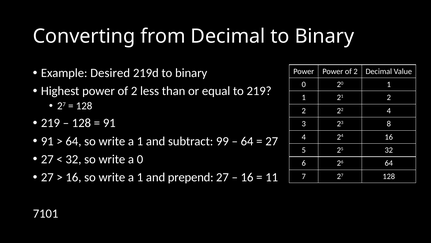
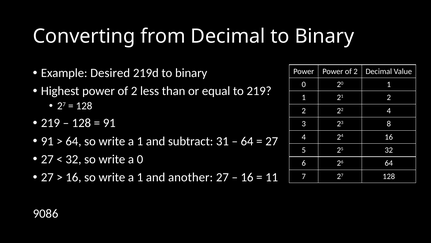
99: 99 -> 31
prepend: prepend -> another
7101: 7101 -> 9086
